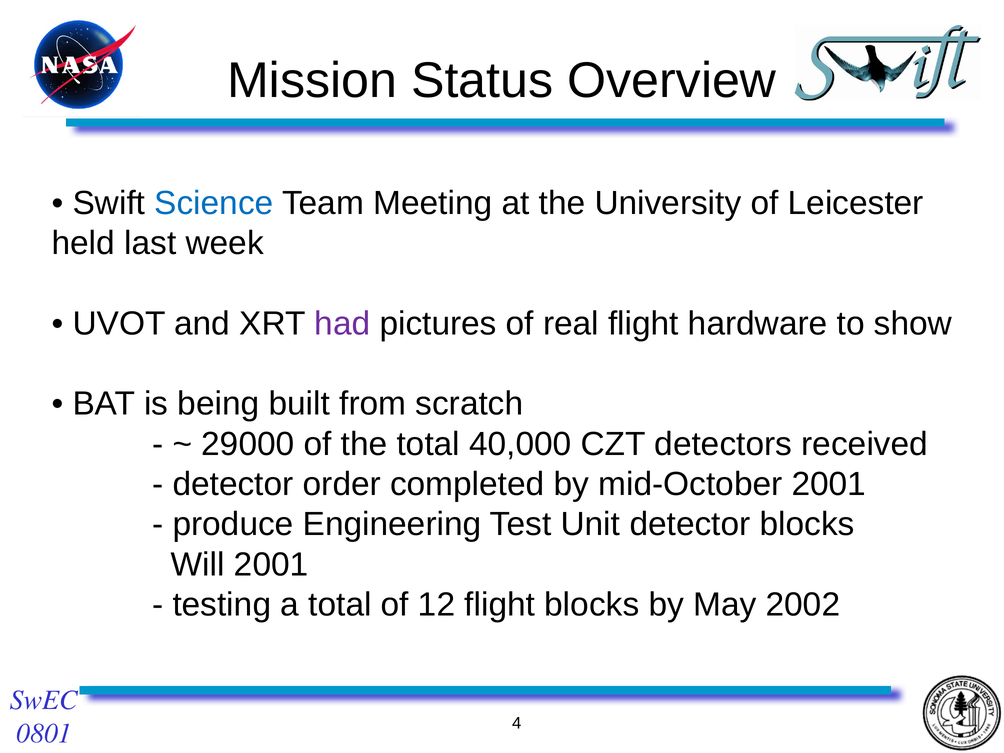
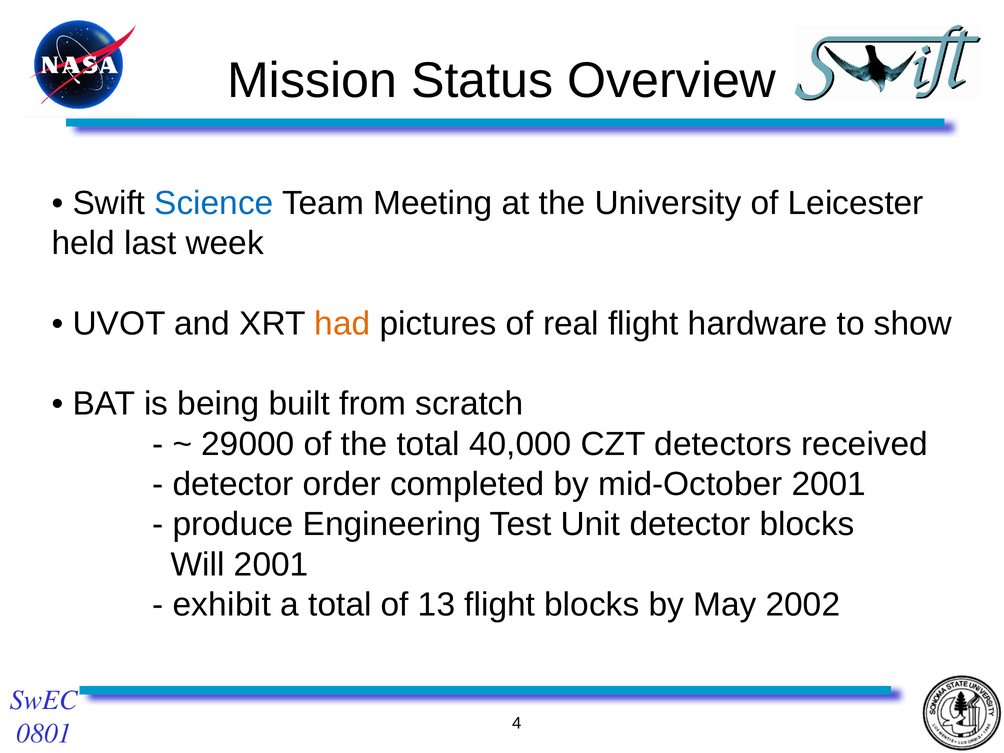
had colour: purple -> orange
testing: testing -> exhibit
12: 12 -> 13
